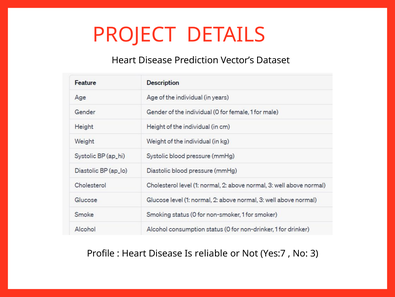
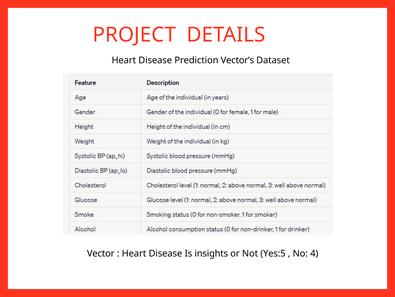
Profile: Profile -> Vector
reliable: reliable -> insights
Yes:7: Yes:7 -> Yes:5
3: 3 -> 4
